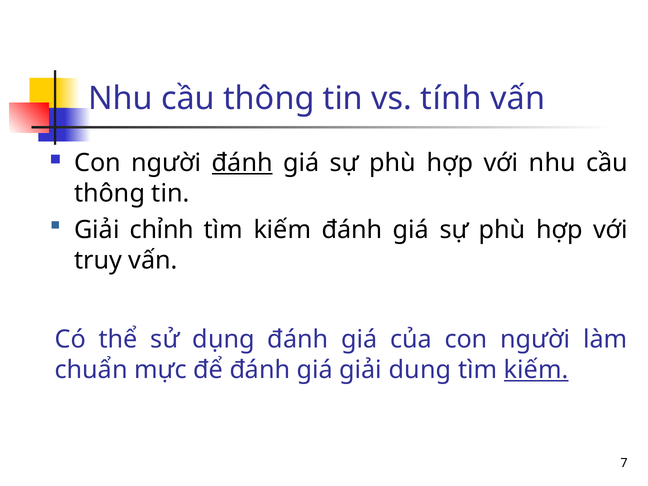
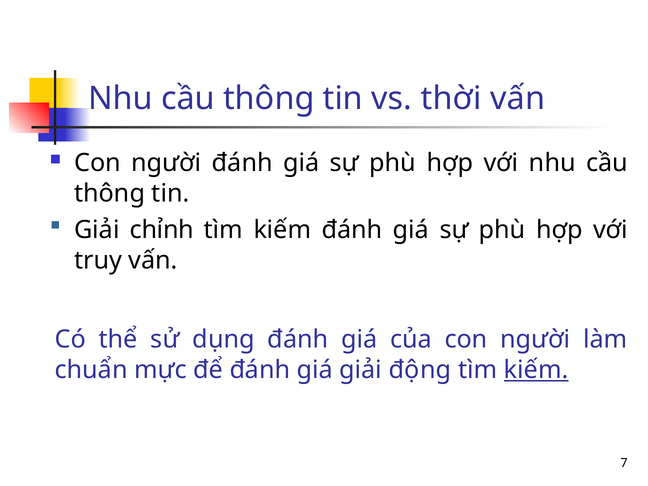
tính: tính -> thời
đánh at (242, 163) underline: present -> none
dung: dung -> động
